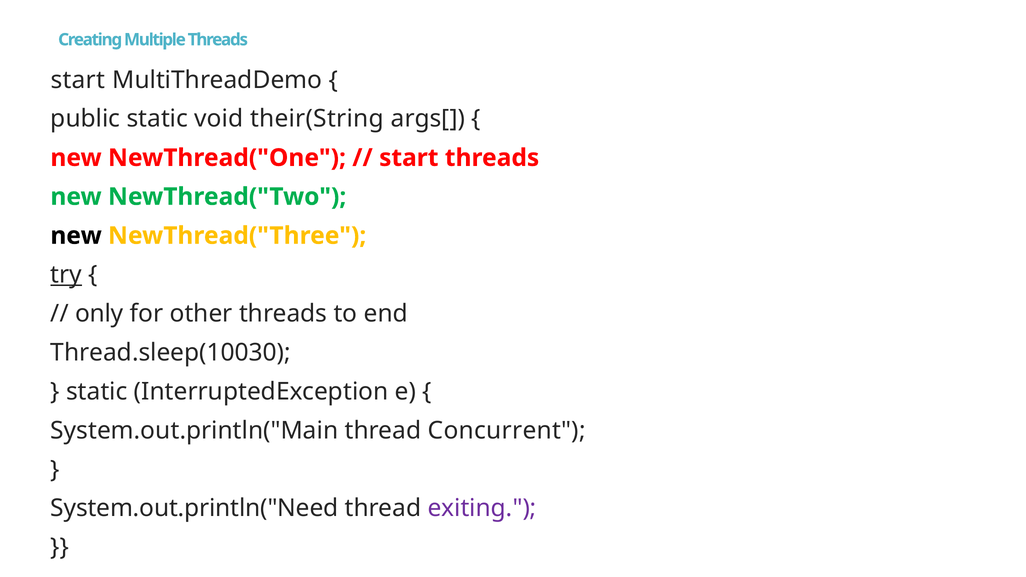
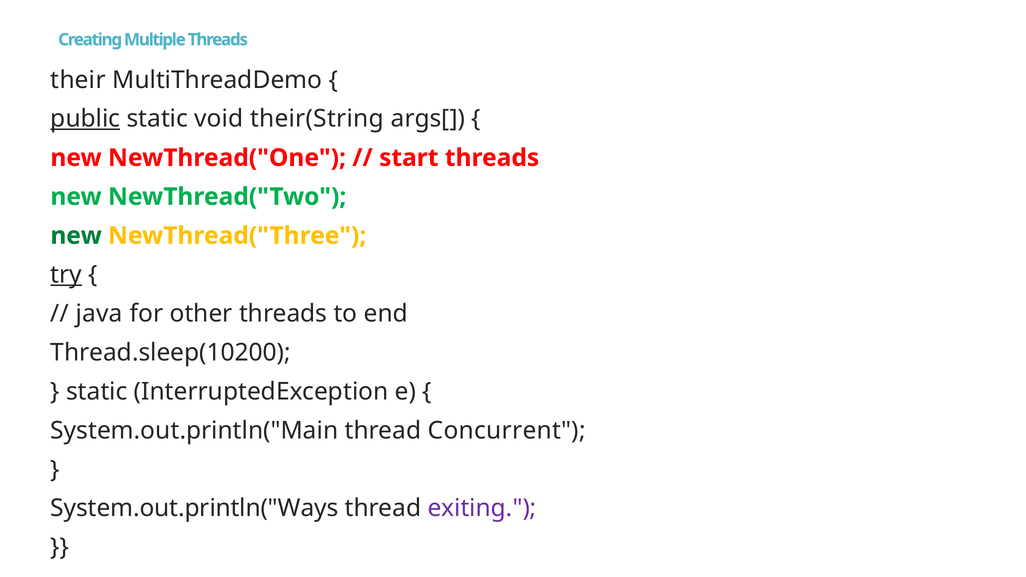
start at (78, 80): start -> their
public underline: none -> present
new at (76, 236) colour: black -> green
only: only -> java
Thread.sleep(10030: Thread.sleep(10030 -> Thread.sleep(10200
System.out.println("Need: System.out.println("Need -> System.out.println("Ways
